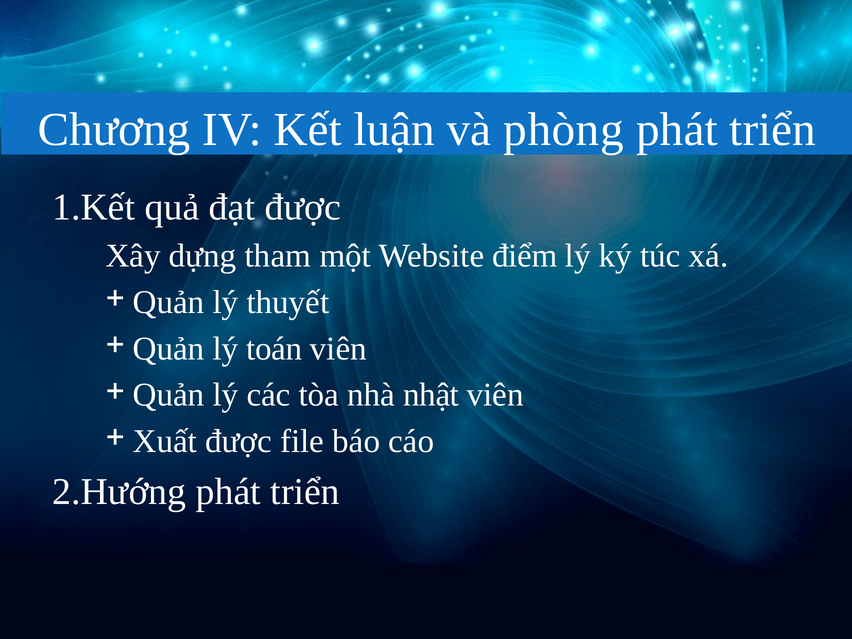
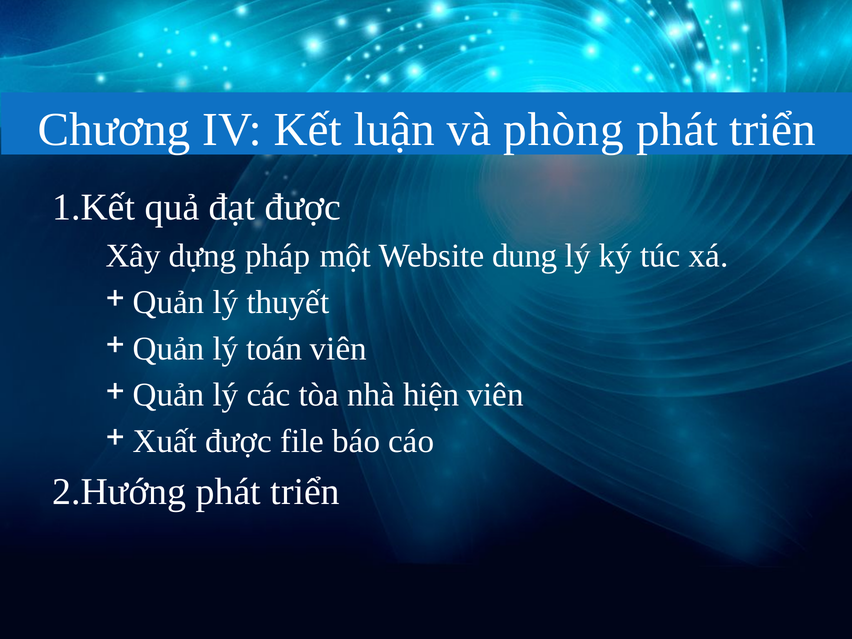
tham: tham -> pháp
điểm: điểm -> dung
nhật: nhật -> hiện
